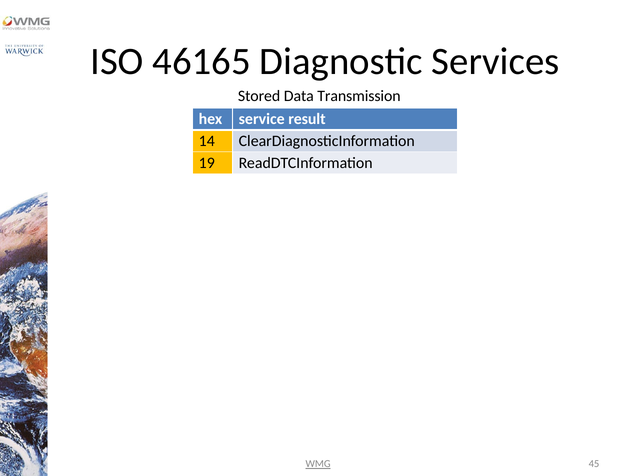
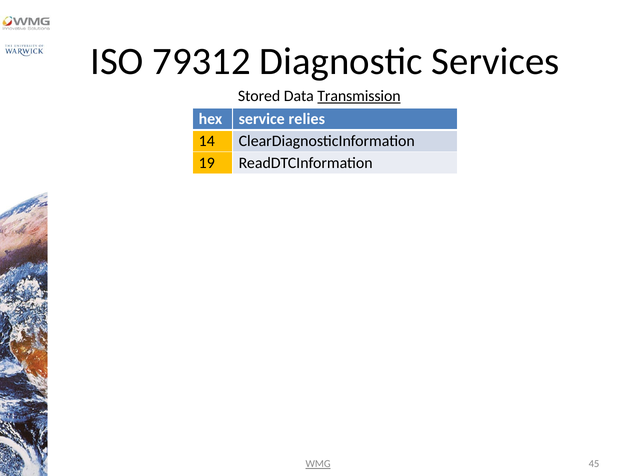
46165: 46165 -> 79312
Transmission underline: none -> present
result: result -> relies
